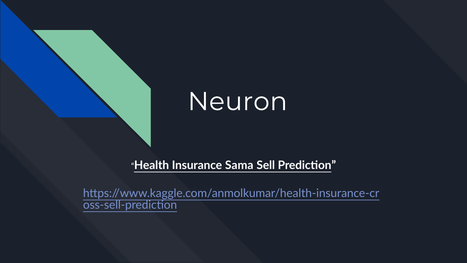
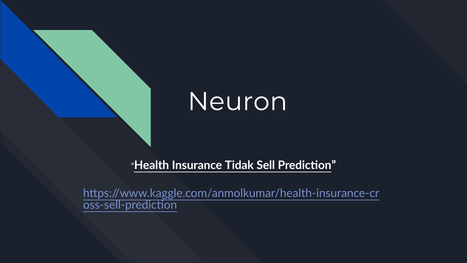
Sama: Sama -> Tidak
